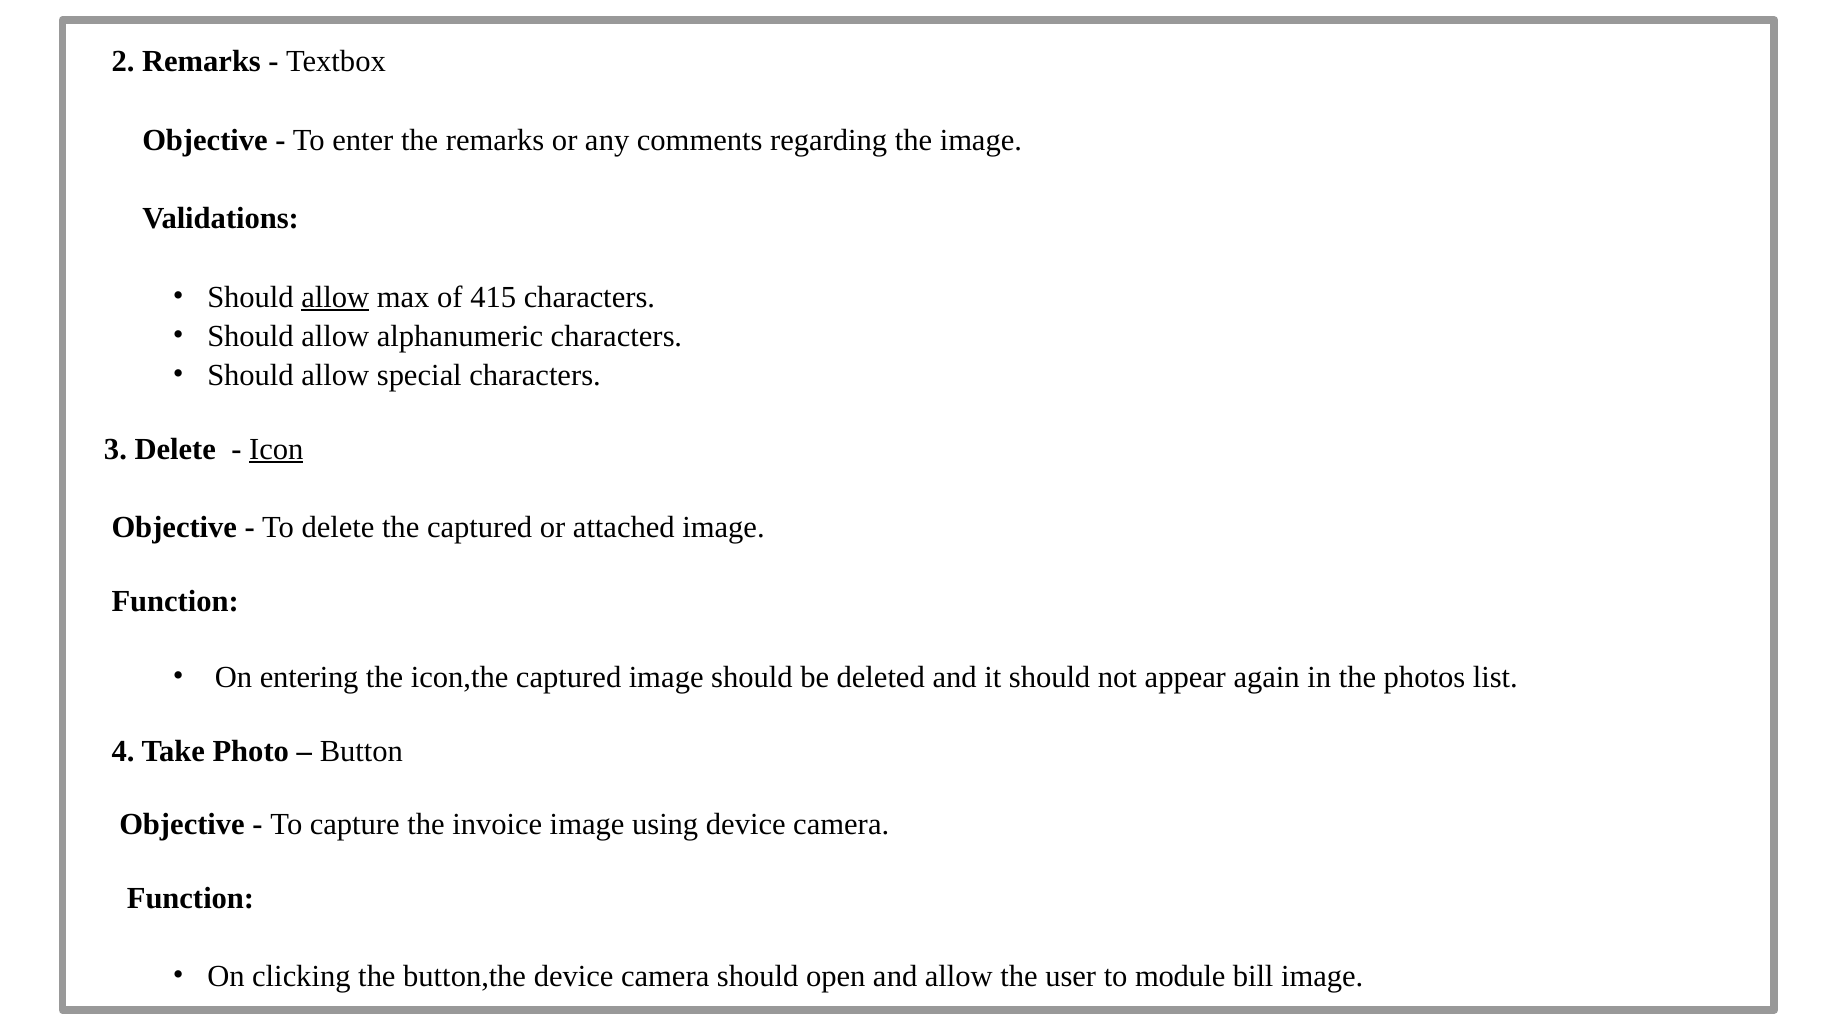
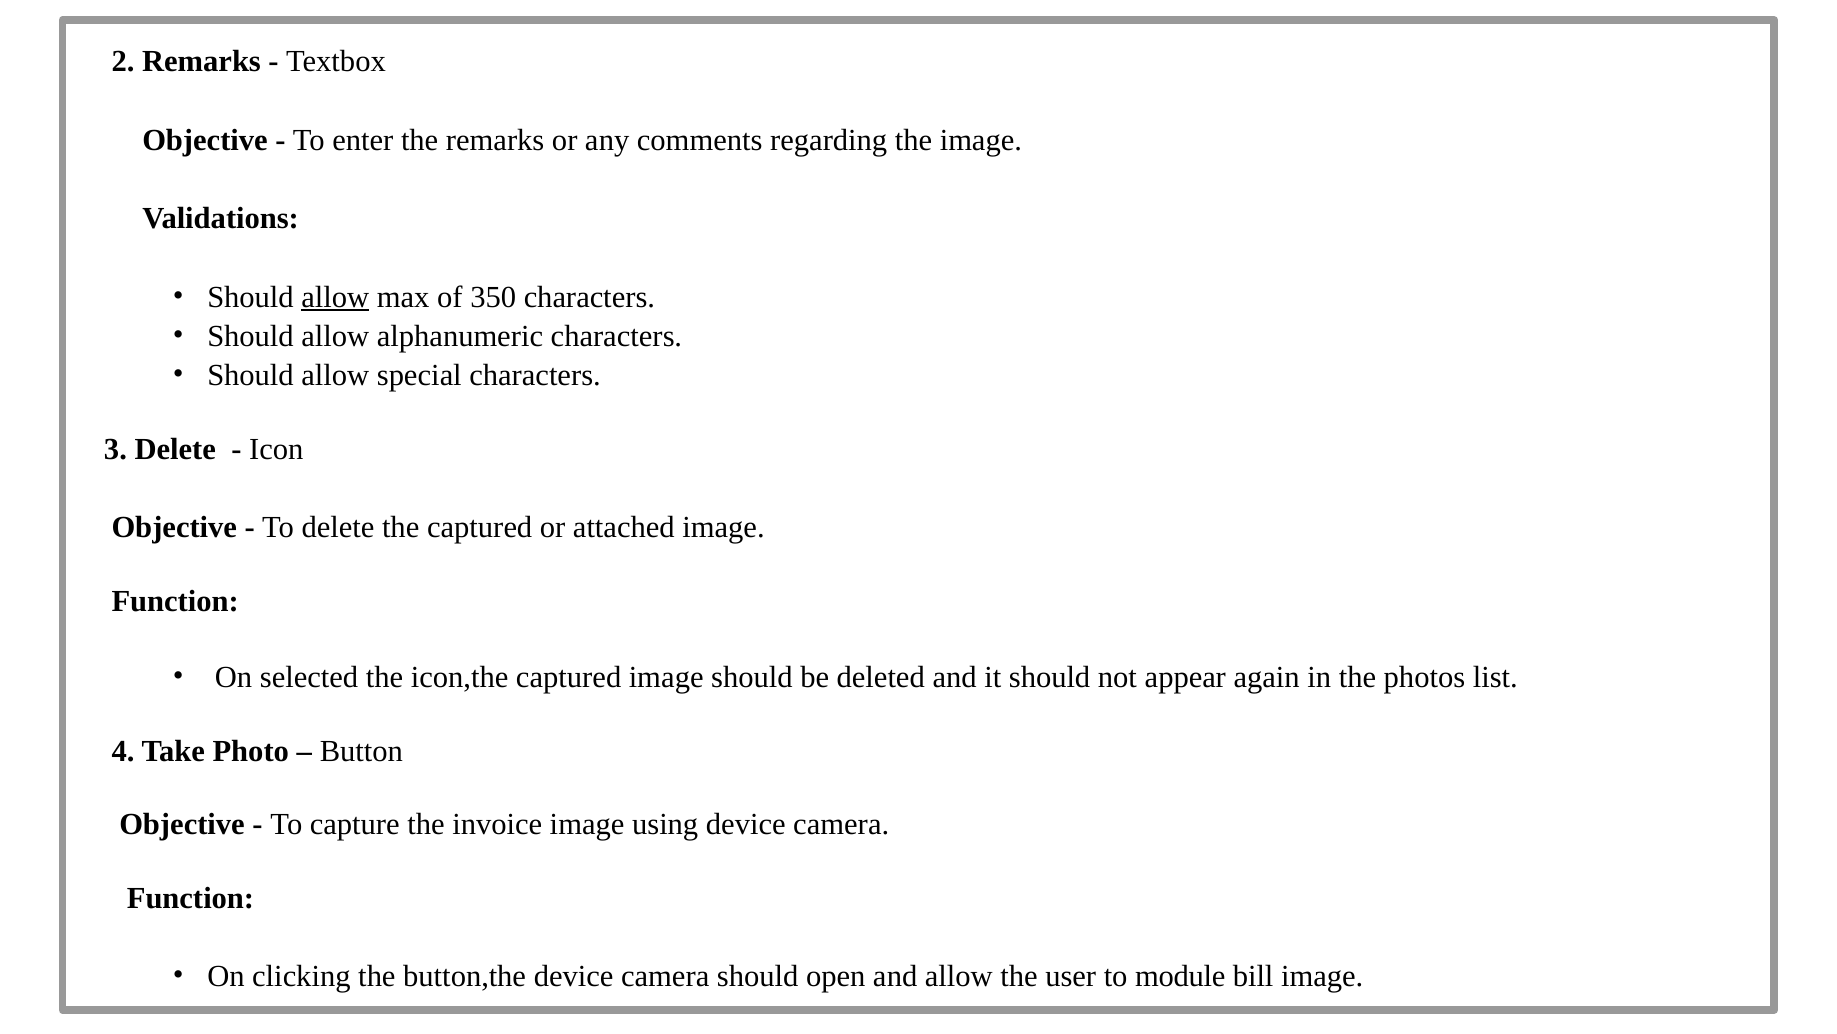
415: 415 -> 350
Icon underline: present -> none
entering: entering -> selected
